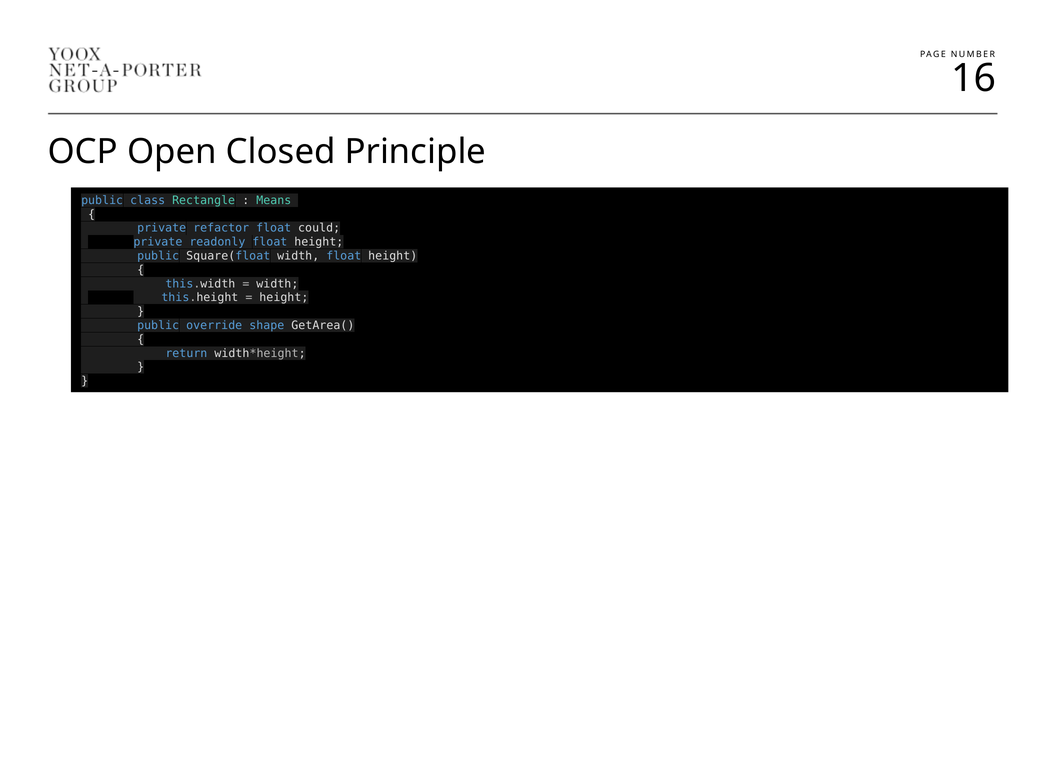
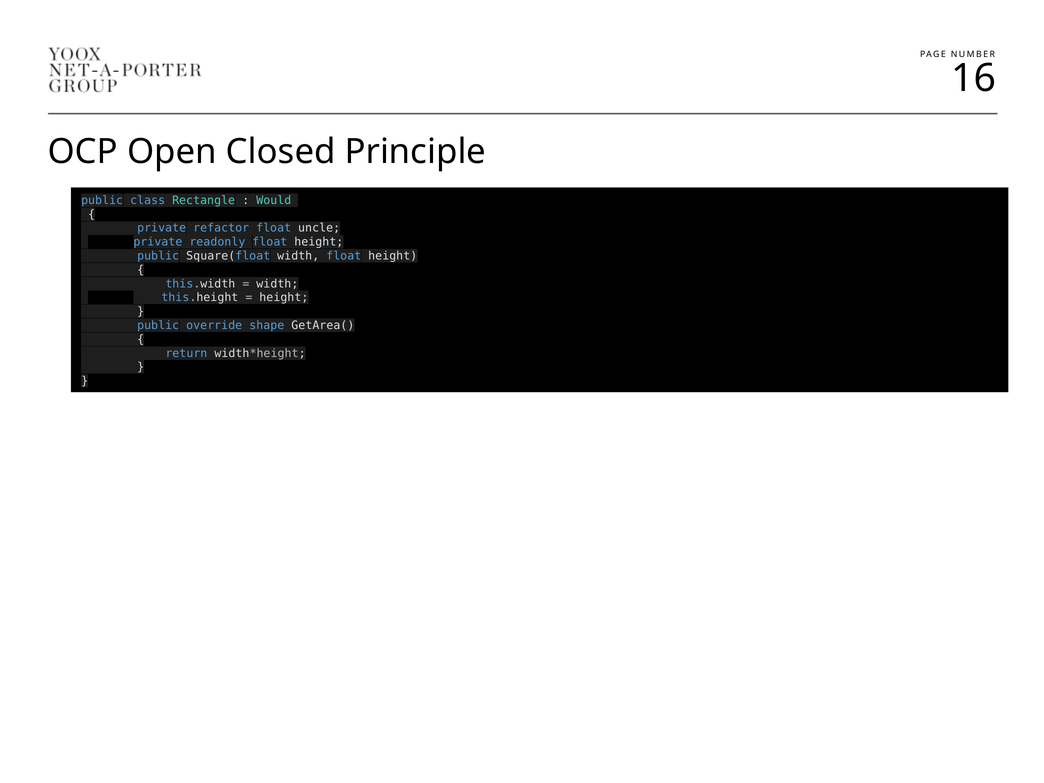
Means: Means -> Would
could: could -> uncle
